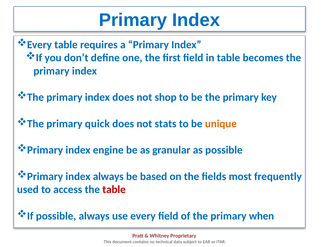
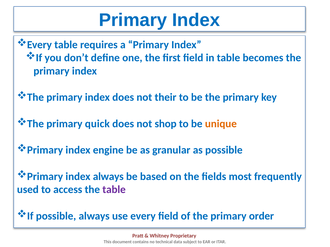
shop: shop -> their
stats: stats -> shop
table at (114, 190) colour: red -> purple
when: when -> order
